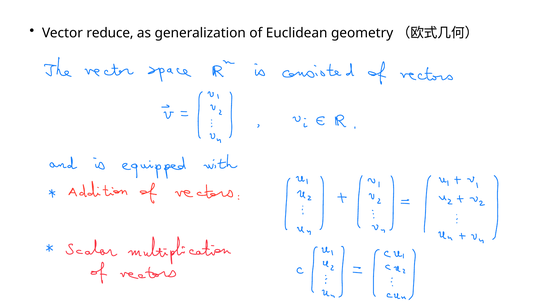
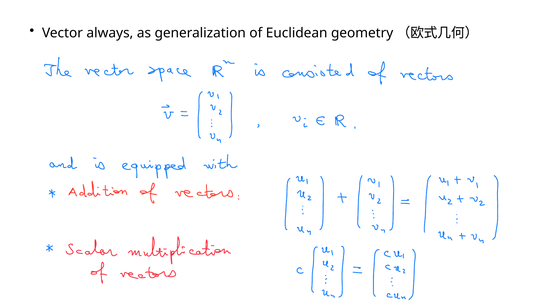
reduce: reduce -> always
